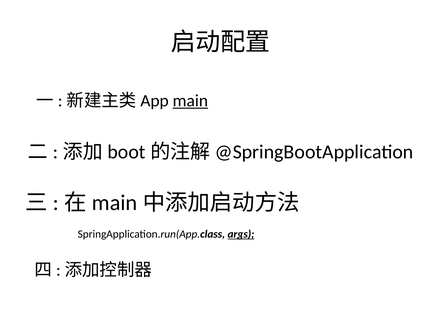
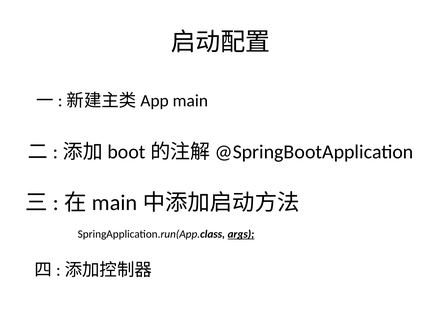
main underline: present -> none
